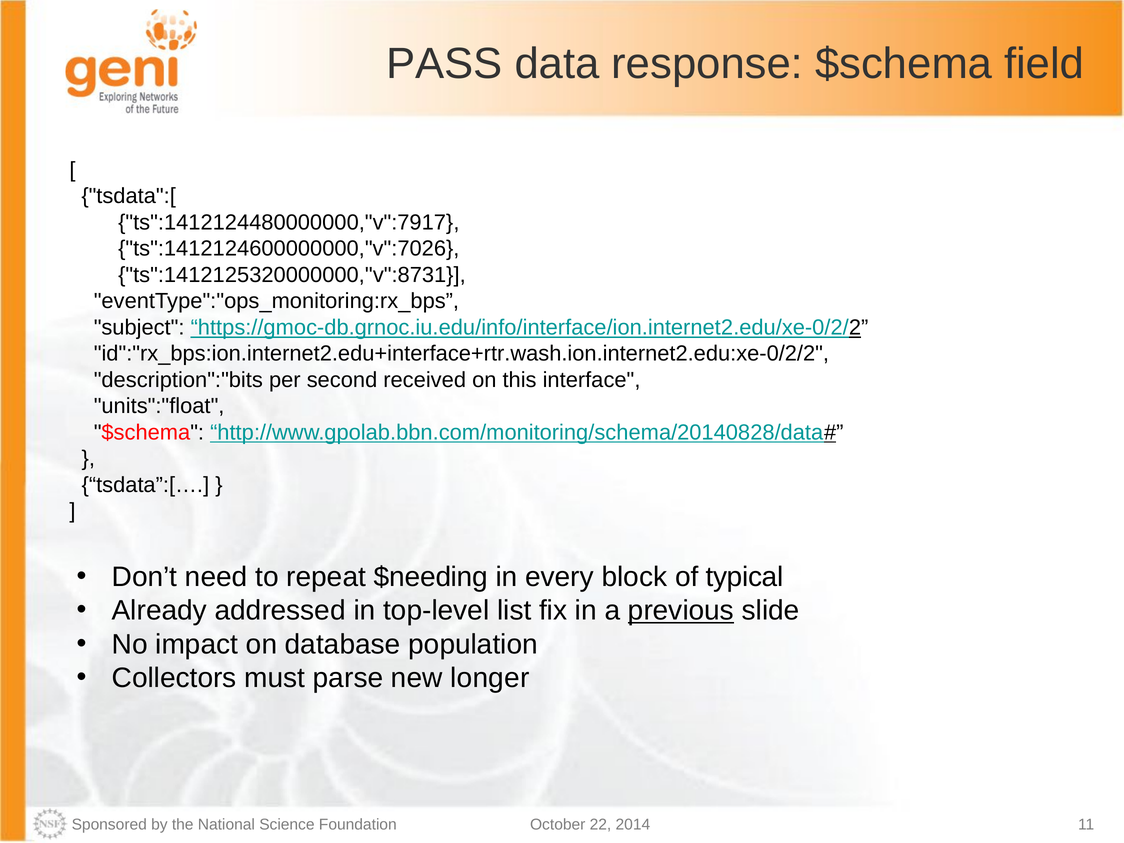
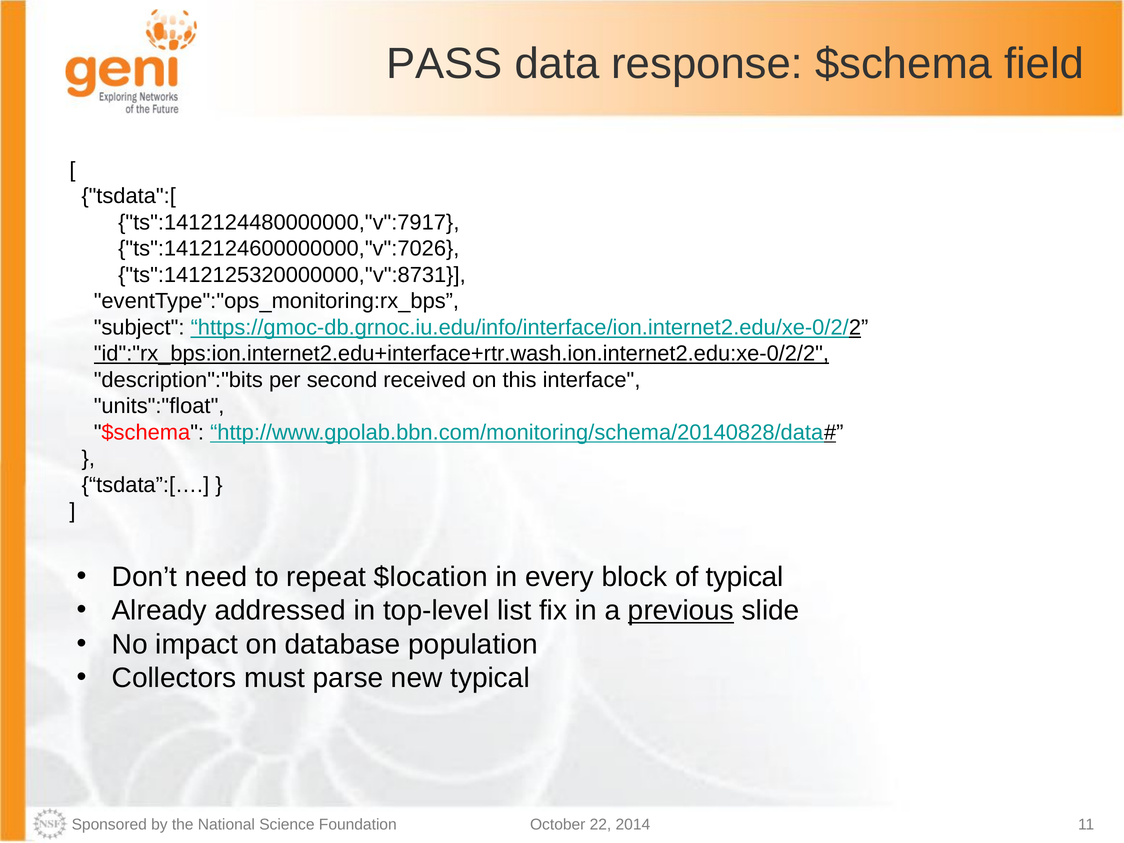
id":"rx_bps:ion.internet2.edu+interface+rtr.wash.ion.internet2.edu:xe-0/2/2 underline: none -> present
$needing: $needing -> $location
new longer: longer -> typical
